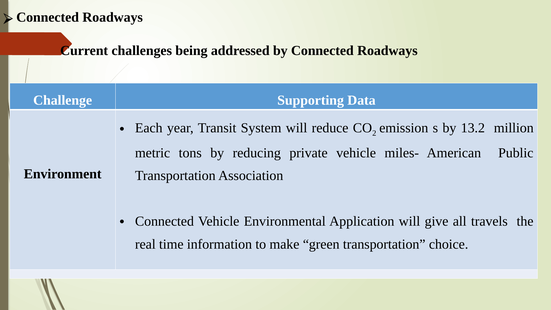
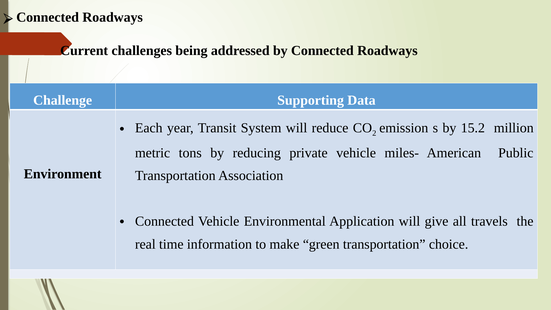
13.2: 13.2 -> 15.2
